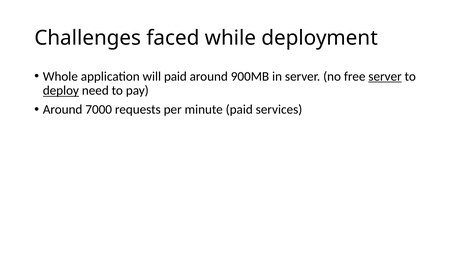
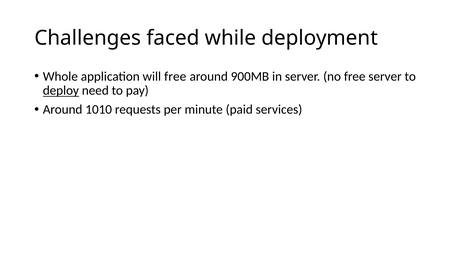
will paid: paid -> free
server at (385, 76) underline: present -> none
7000: 7000 -> 1010
